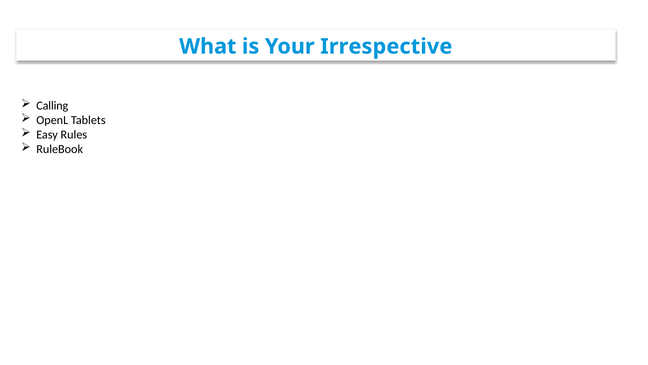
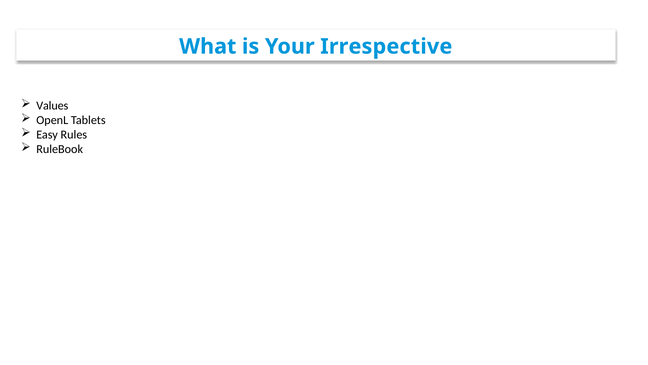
Calling: Calling -> Values
